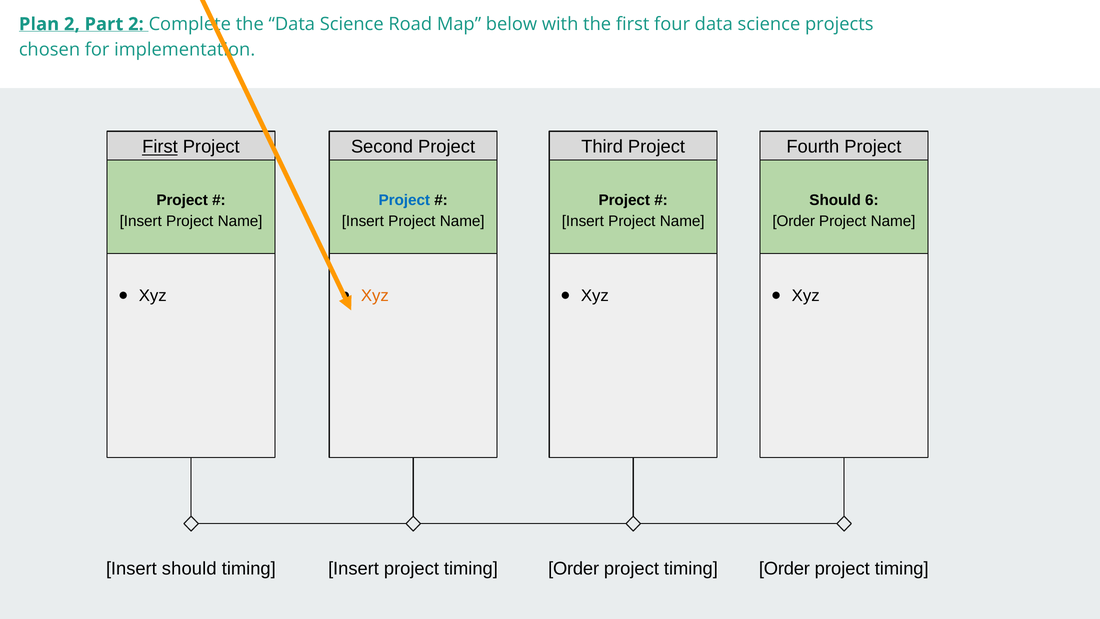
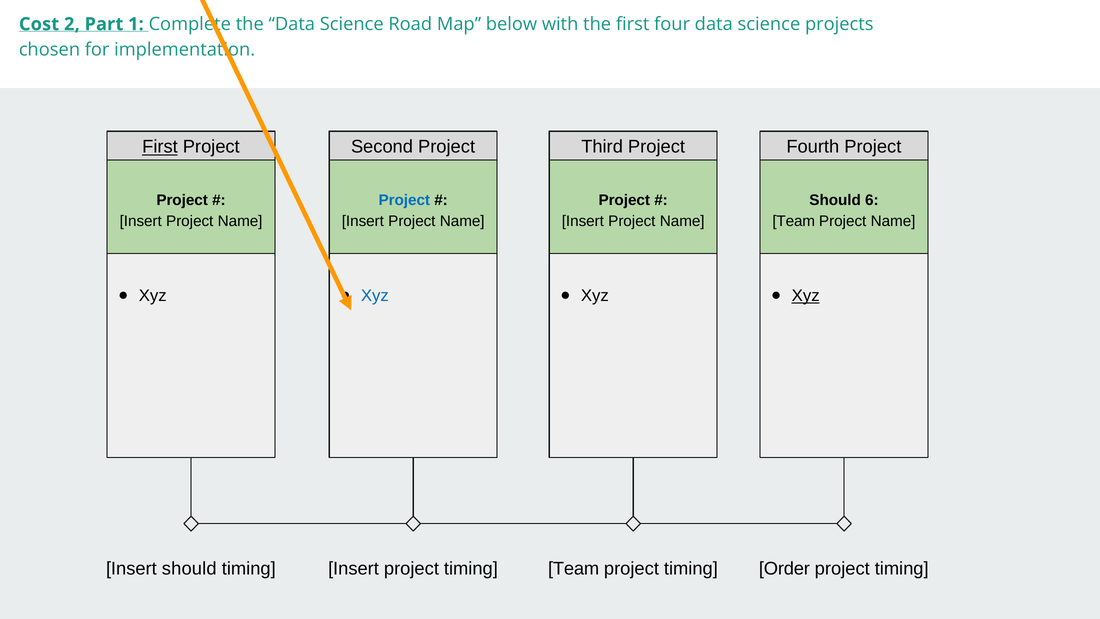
Plan: Plan -> Cost
Part 2: 2 -> 1
Order at (794, 221): Order -> Team
Xyz at (375, 296) colour: orange -> blue
Xyz at (806, 296) underline: none -> present
Insert project timing Order: Order -> Team
